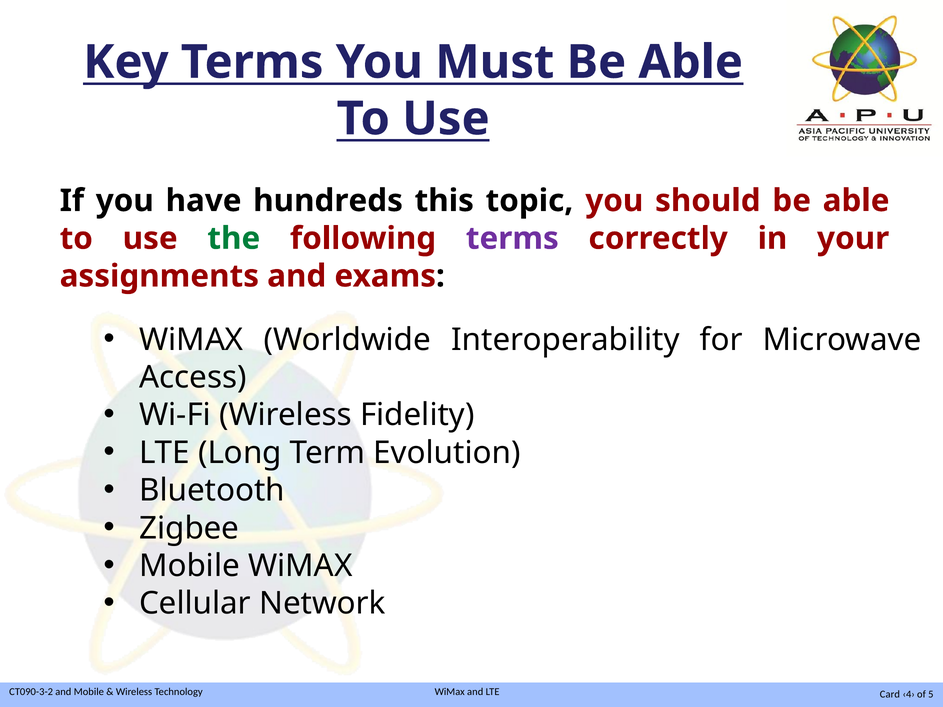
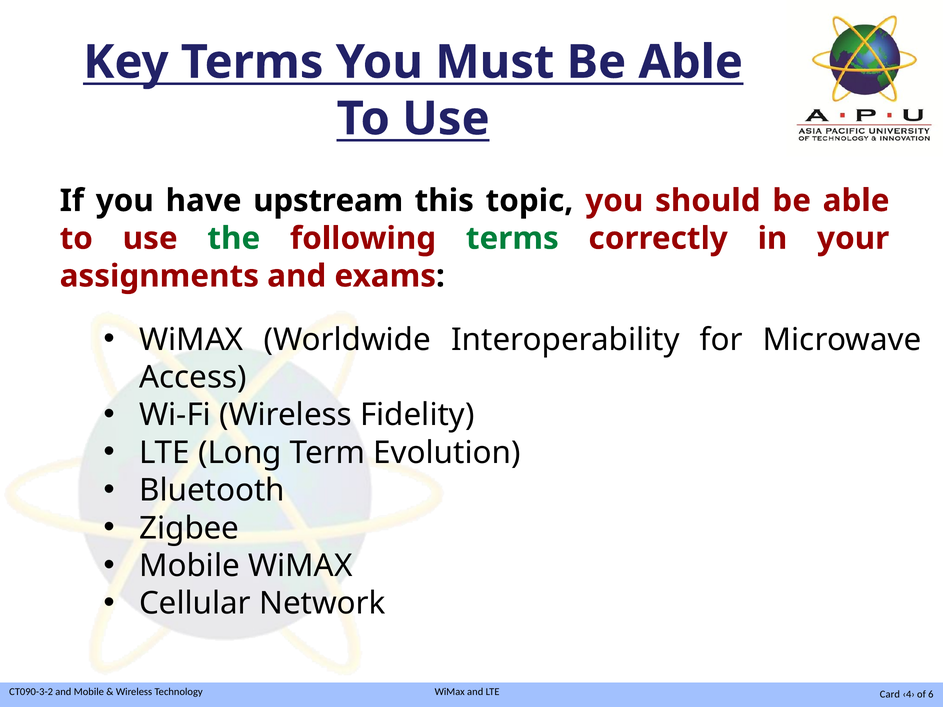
hundreds: hundreds -> upstream
terms at (512, 239) colour: purple -> green
5: 5 -> 6
